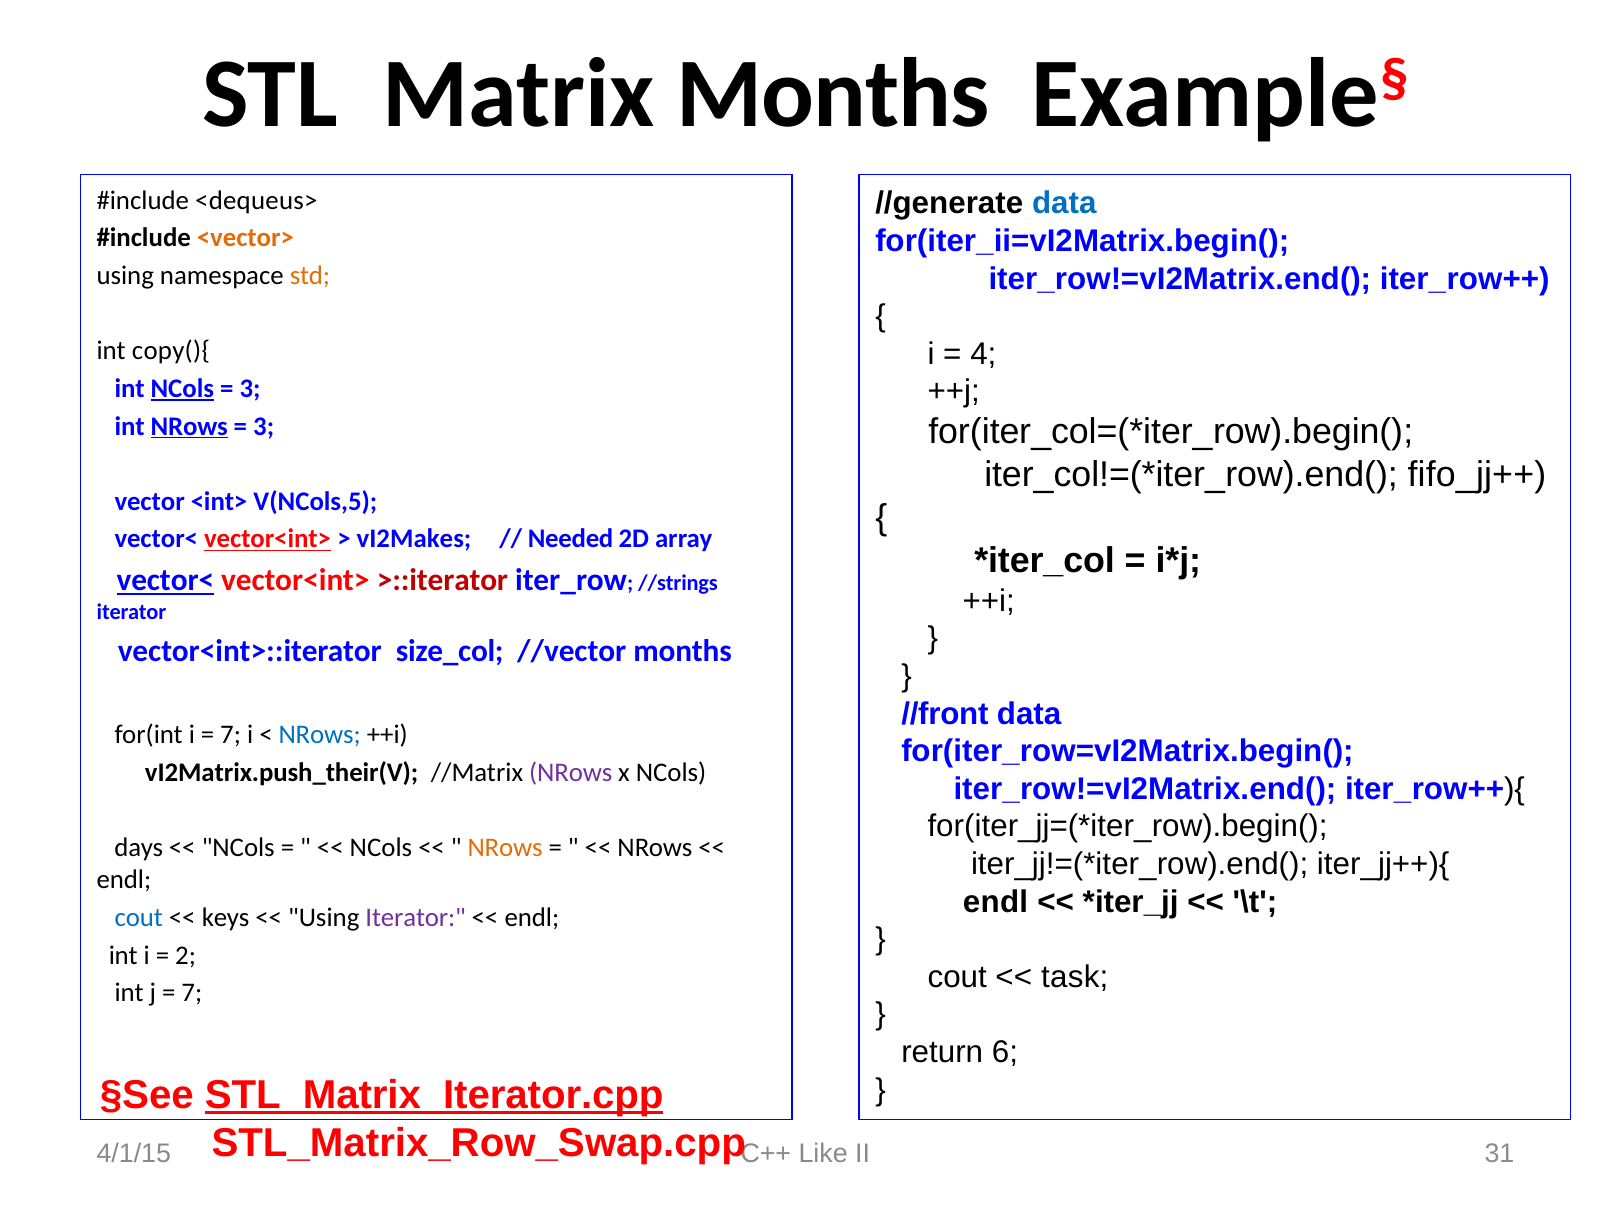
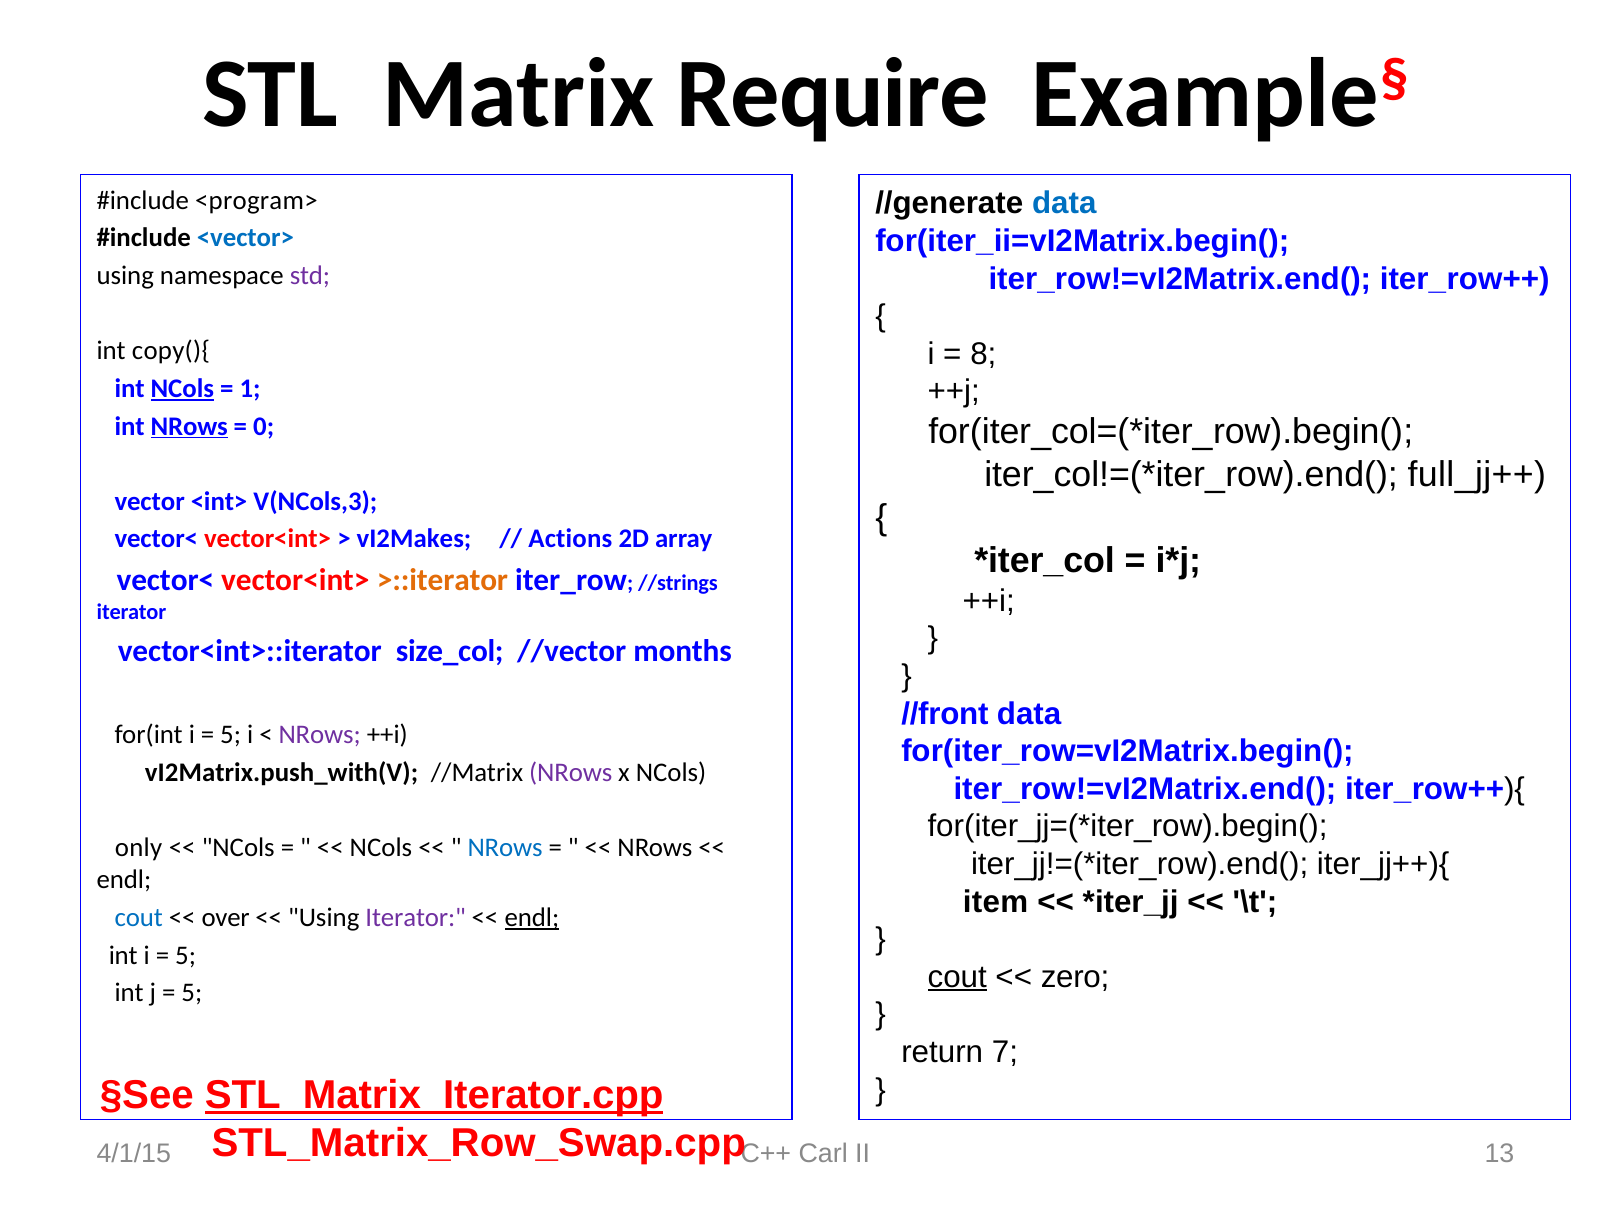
Matrix Months: Months -> Require
<dequeus>: <dequeus> -> <program>
<vector> colour: orange -> blue
std colour: orange -> purple
4: 4 -> 8
3 at (250, 389): 3 -> 1
3 at (264, 426): 3 -> 0
fifo_jj++: fifo_jj++ -> full_jj++
V(NCols,5: V(NCols,5 -> V(NCols,3
vector<int> at (267, 539) underline: present -> none
Needed: Needed -> Actions
vector< at (165, 581) underline: present -> none
>::iterator colour: red -> orange
7 at (231, 735): 7 -> 5
NRows at (320, 735) colour: blue -> purple
vI2Matrix.push_their(V: vI2Matrix.push_their(V -> vI2Matrix.push_with(V
days: days -> only
NRows at (505, 848) colour: orange -> blue
endl at (996, 902): endl -> item
keys: keys -> over
endl at (532, 918) underline: none -> present
2 at (186, 956): 2 -> 5
cout at (957, 977) underline: none -> present
task: task -> zero
7 at (192, 993): 7 -> 5
6: 6 -> 7
Like: Like -> Carl
31: 31 -> 13
